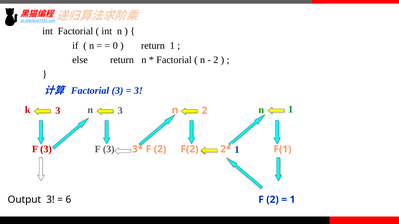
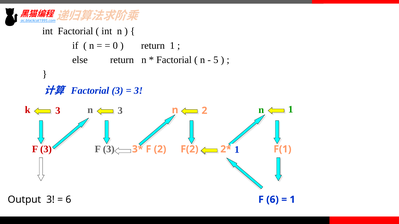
2 at (216, 60): 2 -> 5
2 at (273, 200): 2 -> 6
